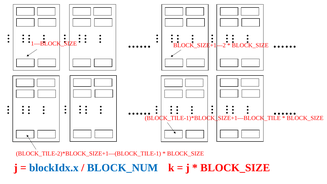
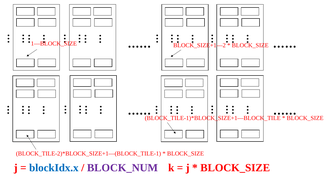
BLOCK_NUM colour: blue -> purple
